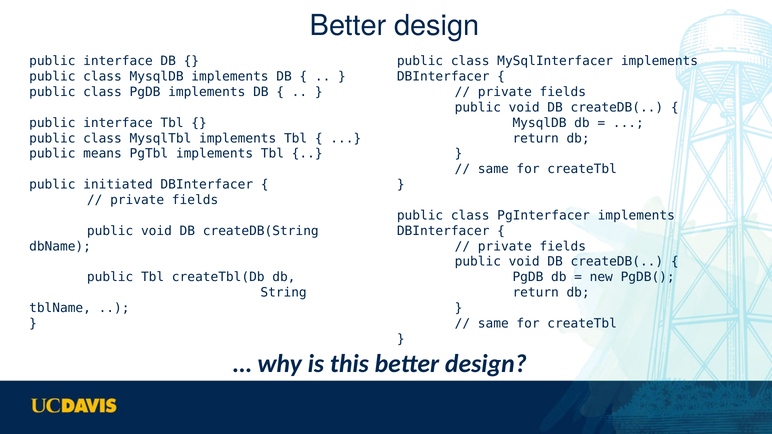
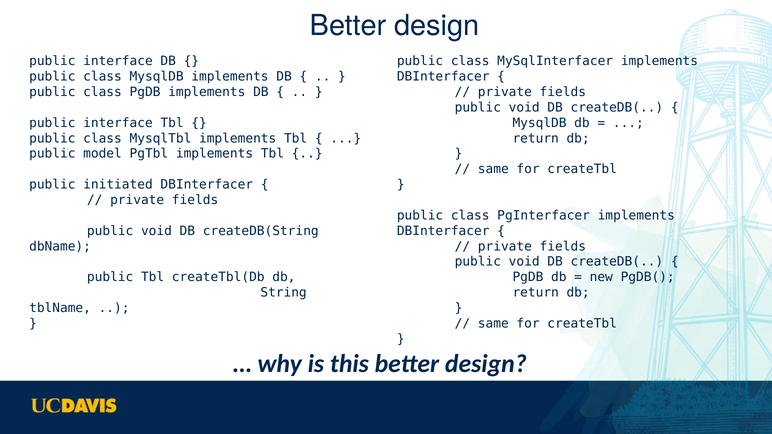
means: means -> model
